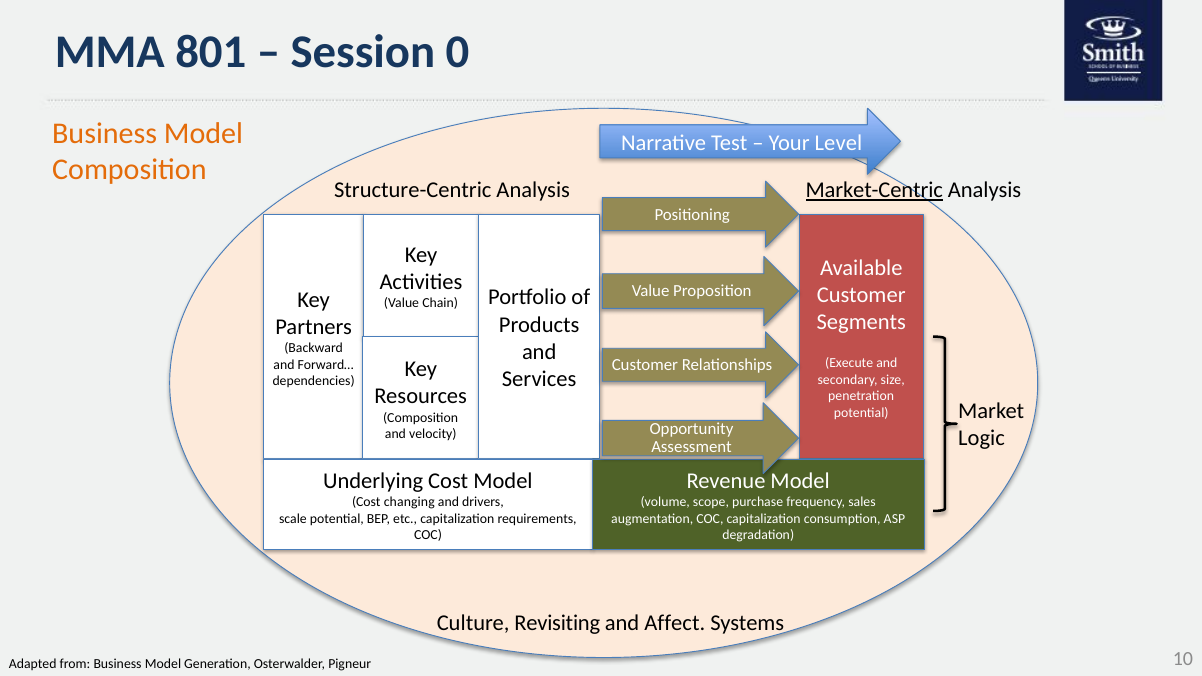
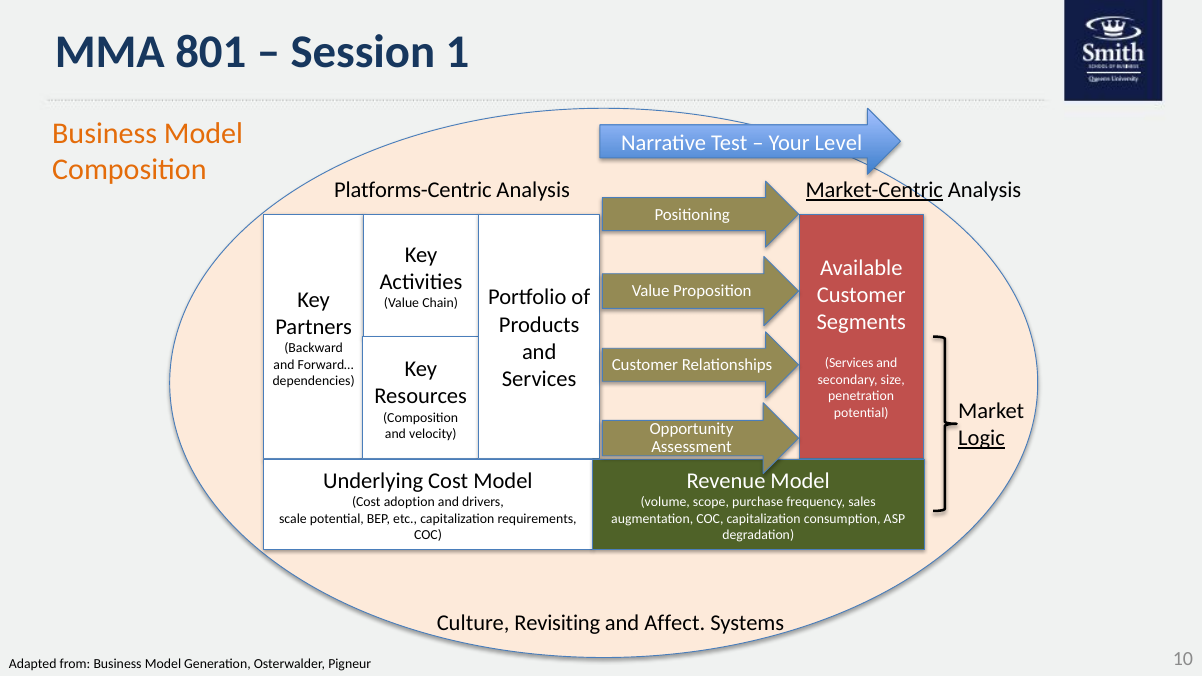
0: 0 -> 1
Structure-Centric: Structure-Centric -> Platforms-Centric
Execute at (849, 363): Execute -> Services
Logic underline: none -> present
changing: changing -> adoption
